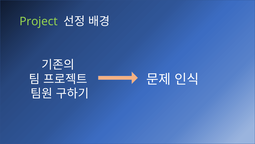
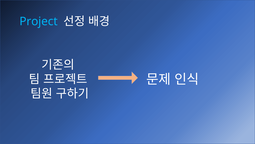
Project colour: light green -> light blue
